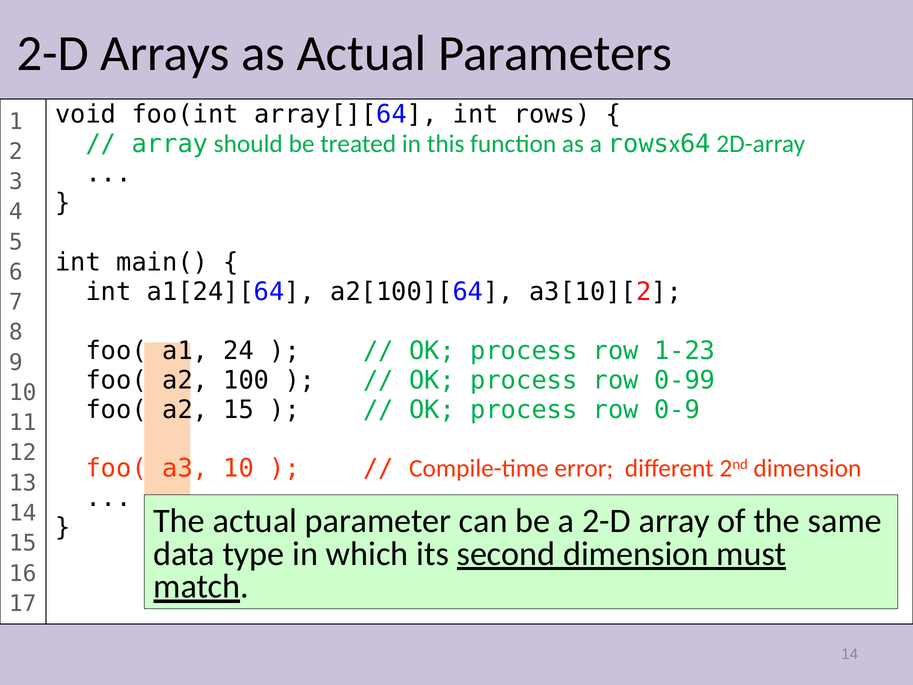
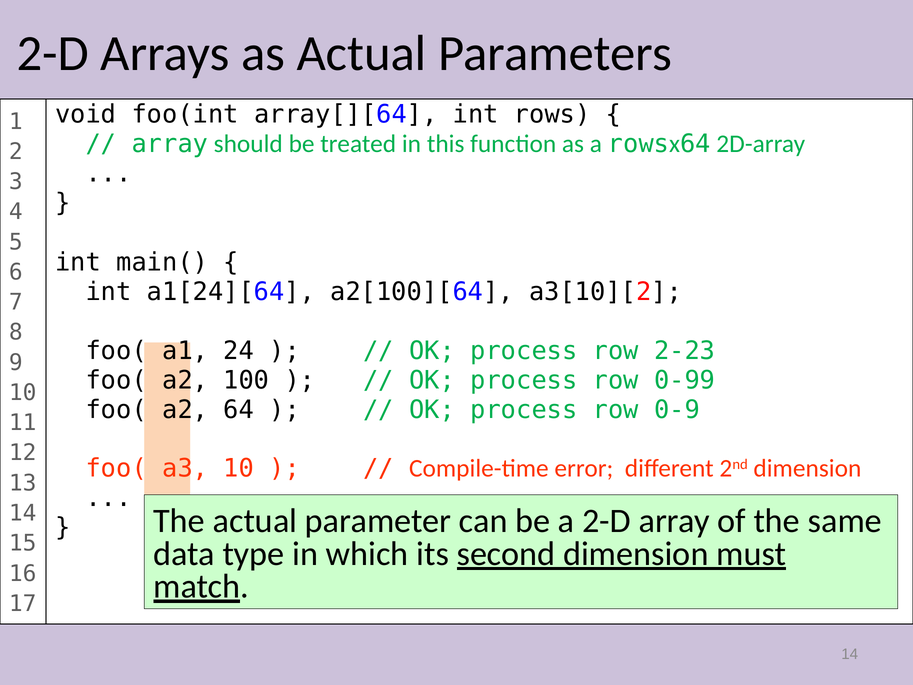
1-23: 1-23 -> 2-23
a2 15: 15 -> 64
